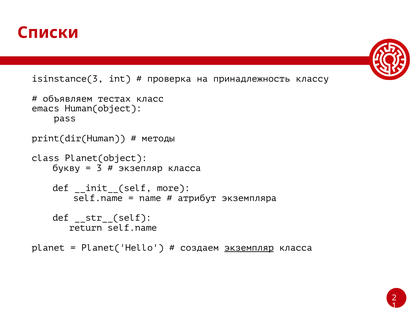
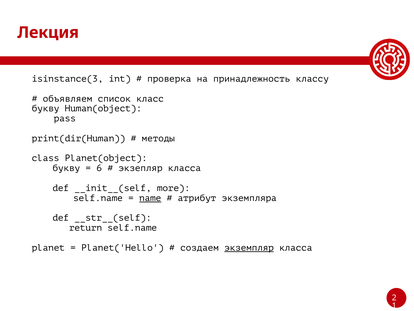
Списки: Списки -> Лекция
тестах: тестах -> список
emacs at (46, 108): emacs -> букву
3: 3 -> 6
name underline: none -> present
